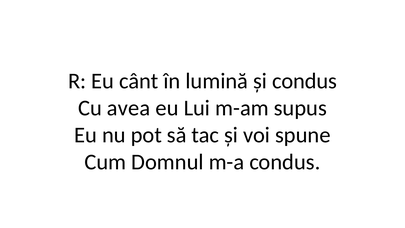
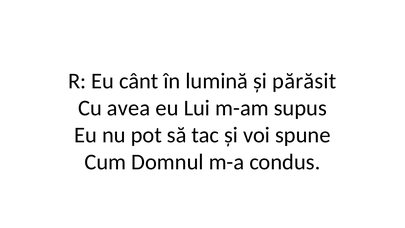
și condus: condus -> părăsit
